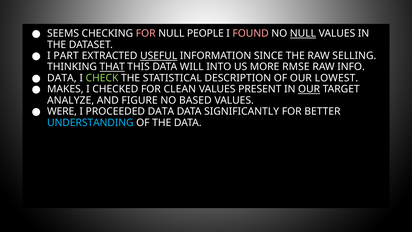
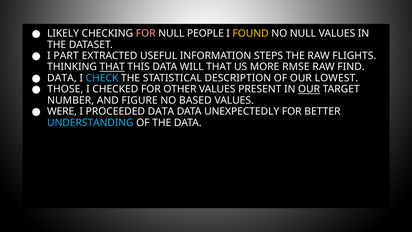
SEEMS: SEEMS -> LIKELY
FOUND colour: pink -> yellow
NULL at (303, 33) underline: present -> none
USEFUL underline: present -> none
SINCE: SINCE -> STEPS
SELLING: SELLING -> FLIGHTS
WILL INTO: INTO -> THAT
INFO: INFO -> FIND
CHECK colour: light green -> light blue
MAKES: MAKES -> THOSE
CLEAN: CLEAN -> OTHER
ANALYZE: ANALYZE -> NUMBER
SIGNIFICANTLY: SIGNIFICANTLY -> UNEXPECTEDLY
